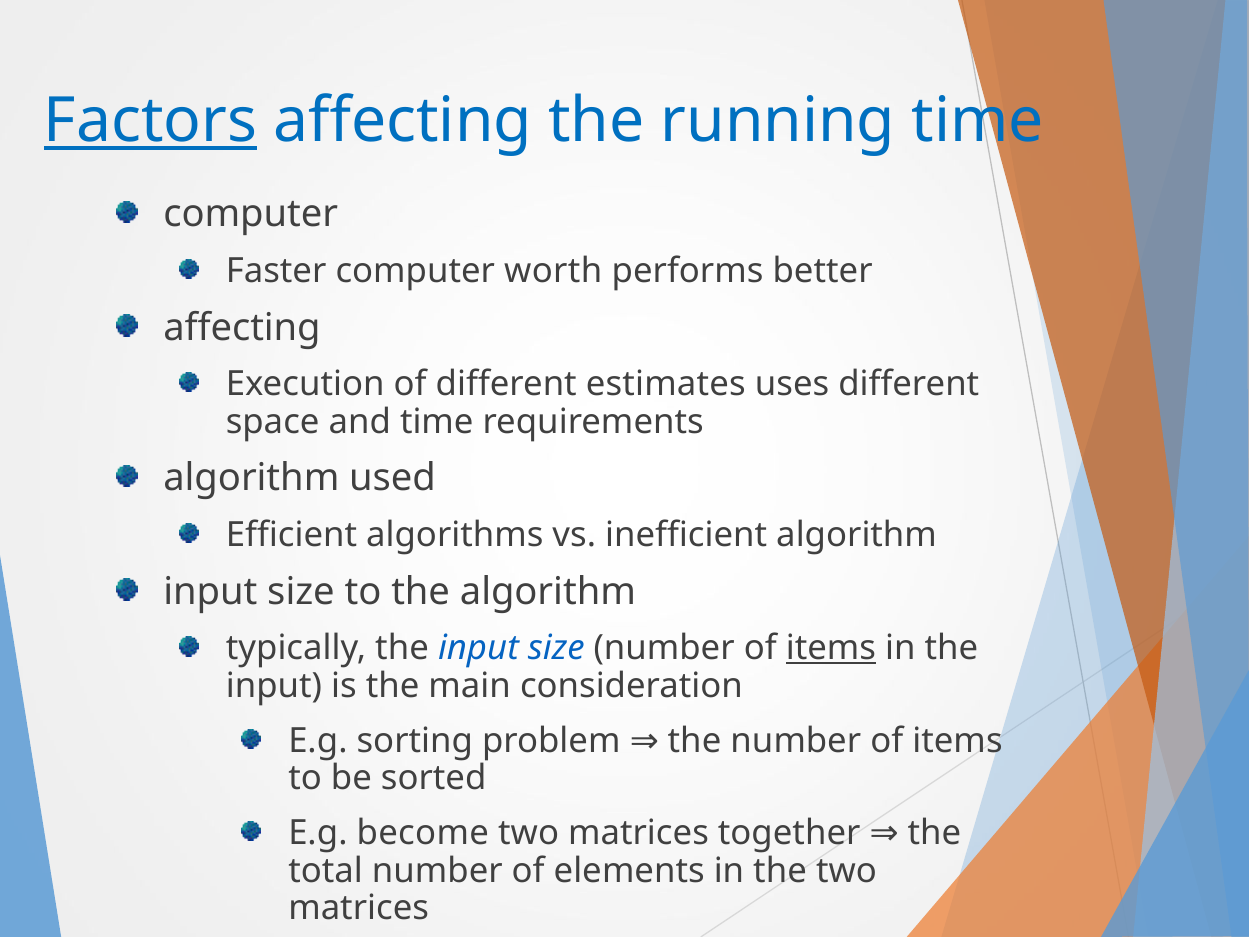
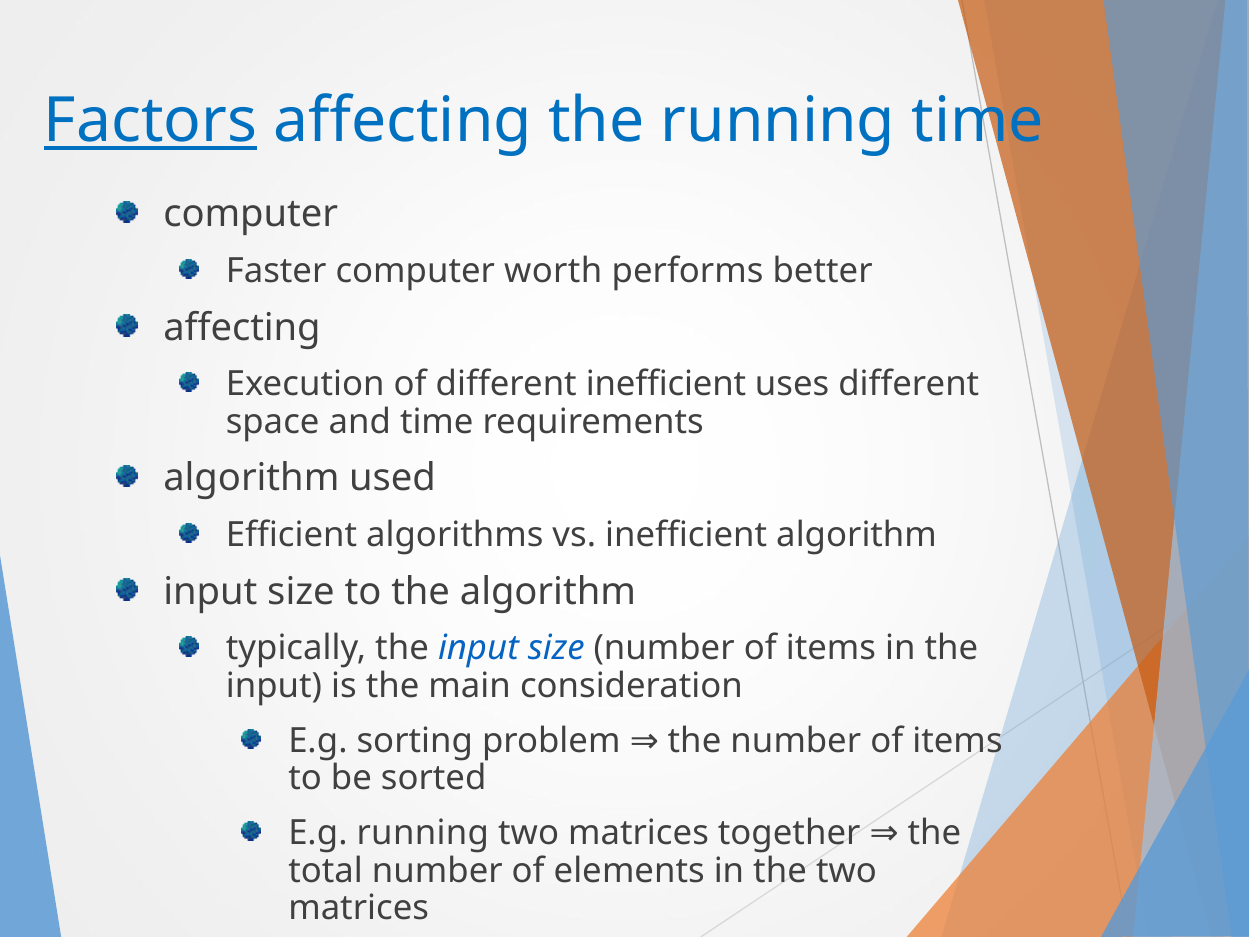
different estimates: estimates -> inefficient
items at (831, 648) underline: present -> none
E.g become: become -> running
